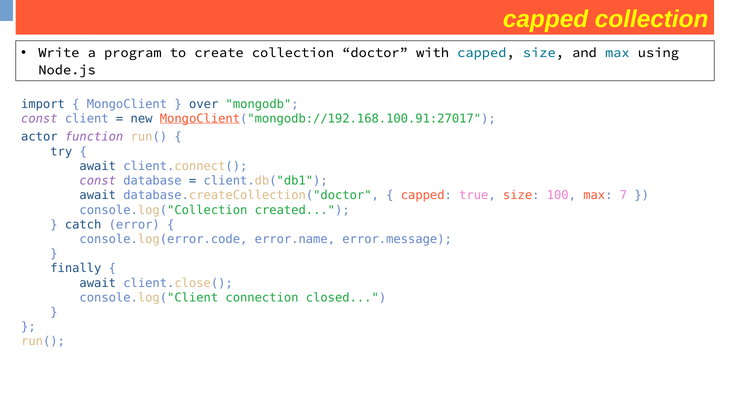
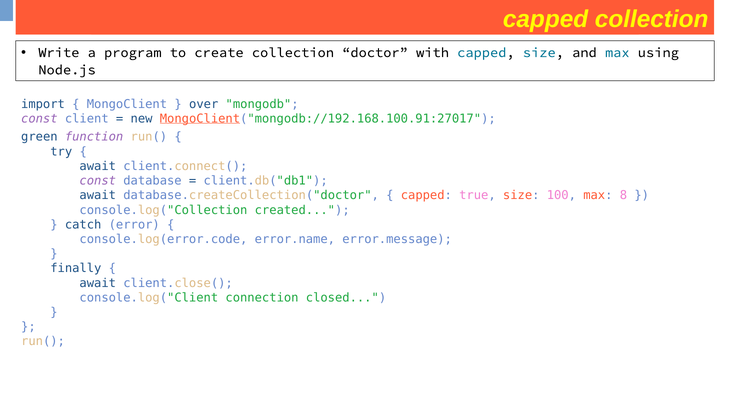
actor: actor -> green
7: 7 -> 8
